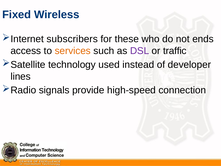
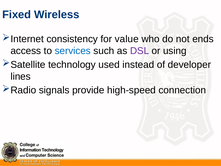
subscribers: subscribers -> consistency
these: these -> value
services colour: orange -> blue
traffic: traffic -> using
